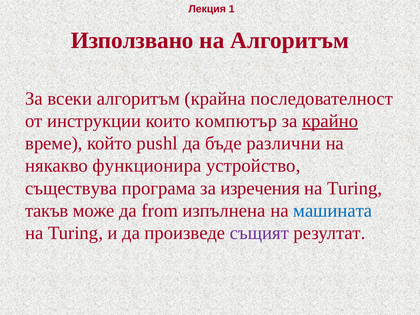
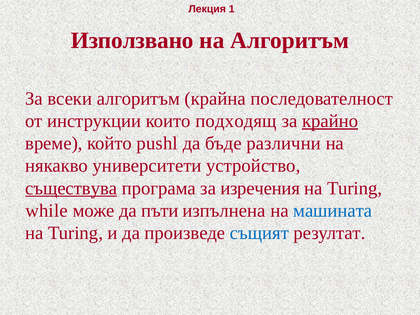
компютър: компютър -> подходящ
функционира: функционира -> университети
съществува underline: none -> present
такъв: такъв -> while
from: from -> пъти
същият colour: purple -> blue
